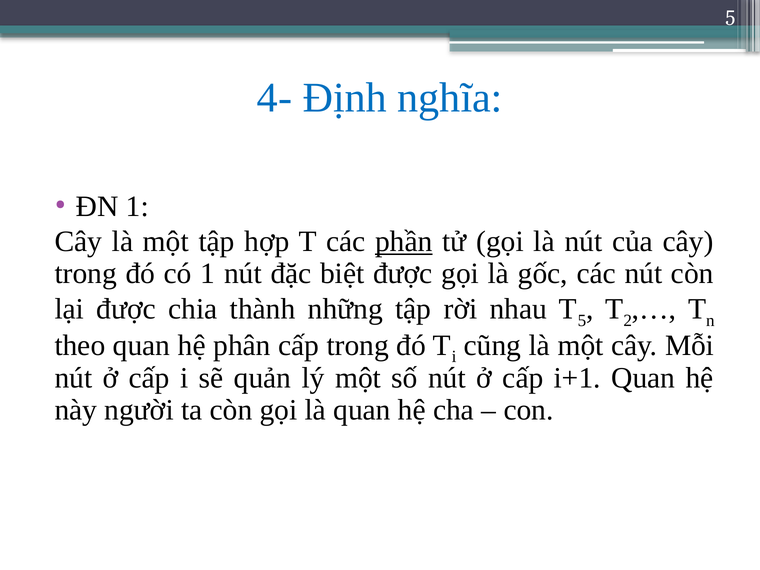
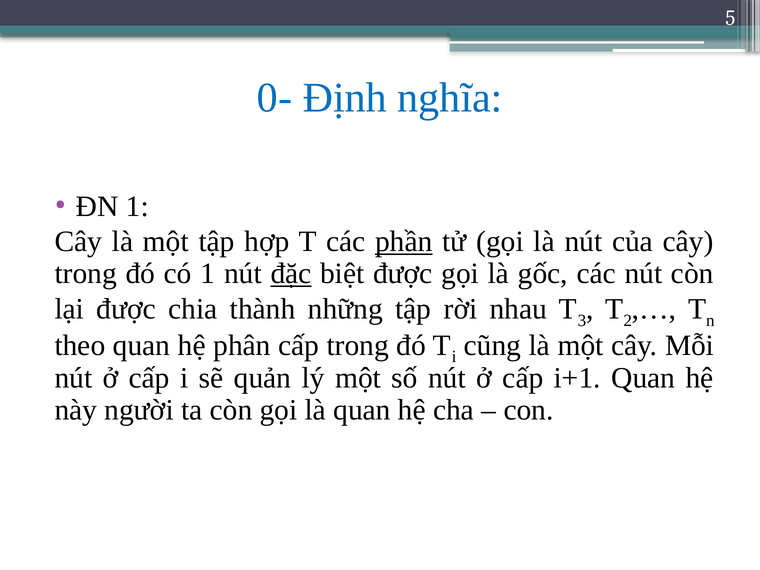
4-: 4- -> 0-
đặc underline: none -> present
T 5: 5 -> 3
